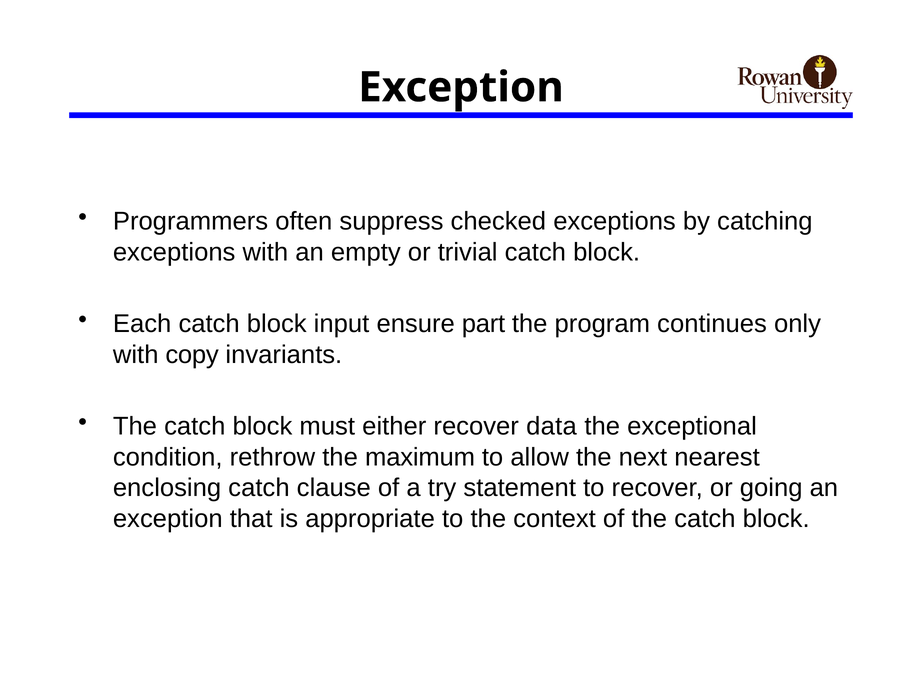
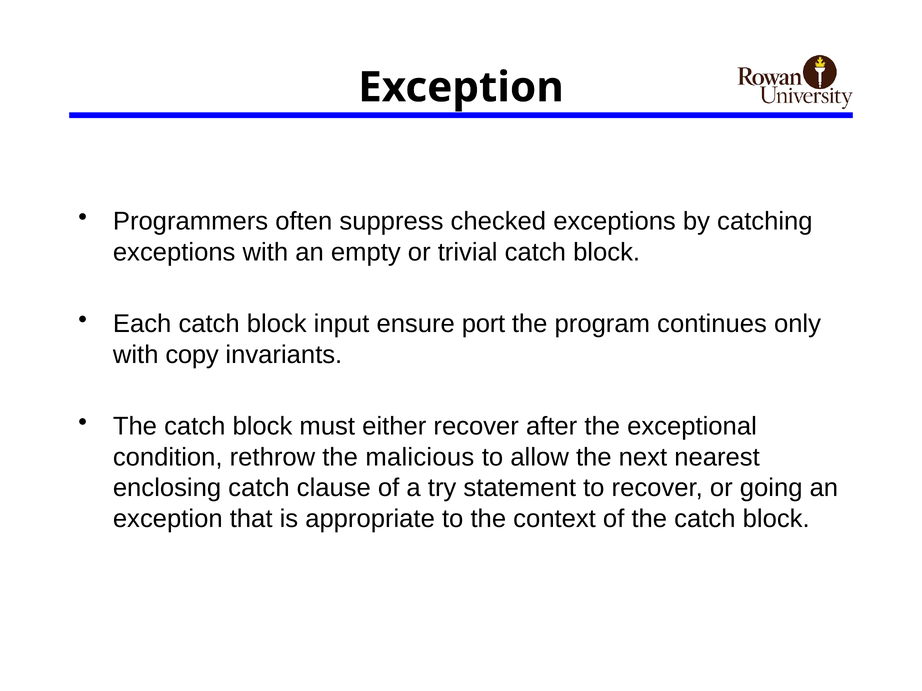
part: part -> port
data: data -> after
maximum: maximum -> malicious
